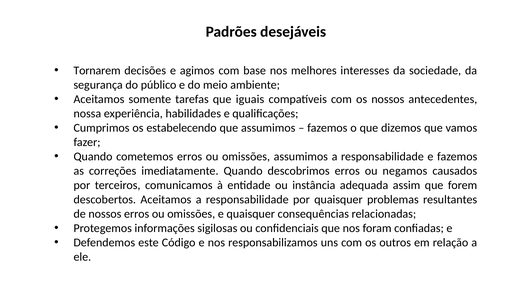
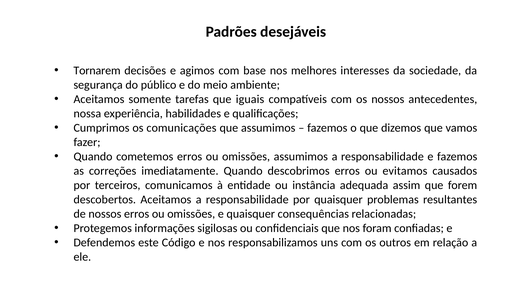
estabelecendo: estabelecendo -> comunicações
negamos: negamos -> evitamos
